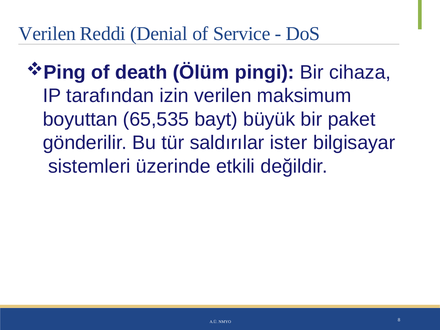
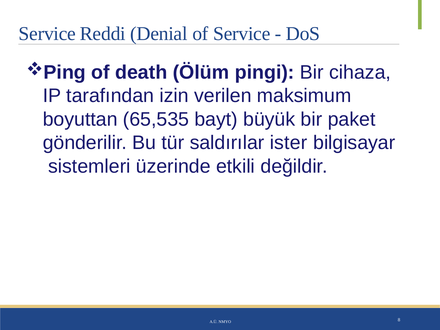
Verilen at (47, 34): Verilen -> Service
